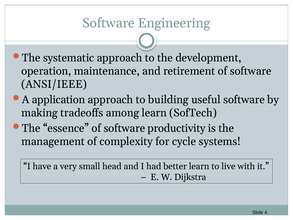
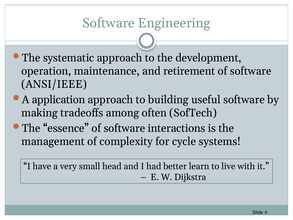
among learn: learn -> often
productivity: productivity -> interactions
